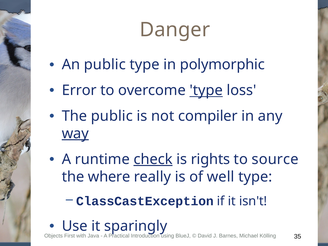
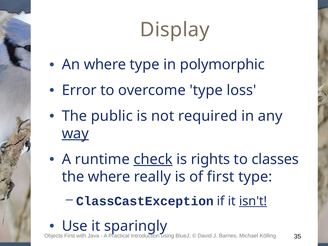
Danger: Danger -> Display
An public: public -> where
type at (206, 90) underline: present -> none
compiler: compiler -> required
source: source -> classes
of well: well -> first
isn't underline: none -> present
